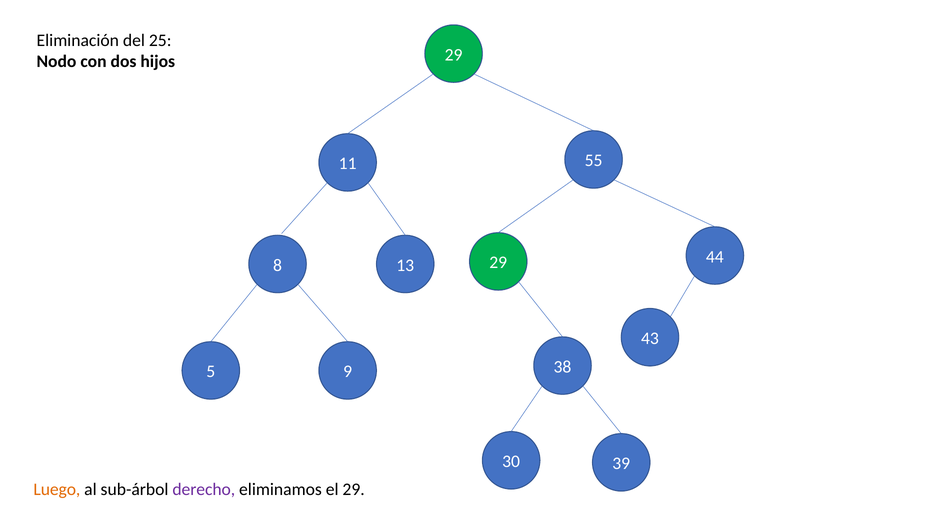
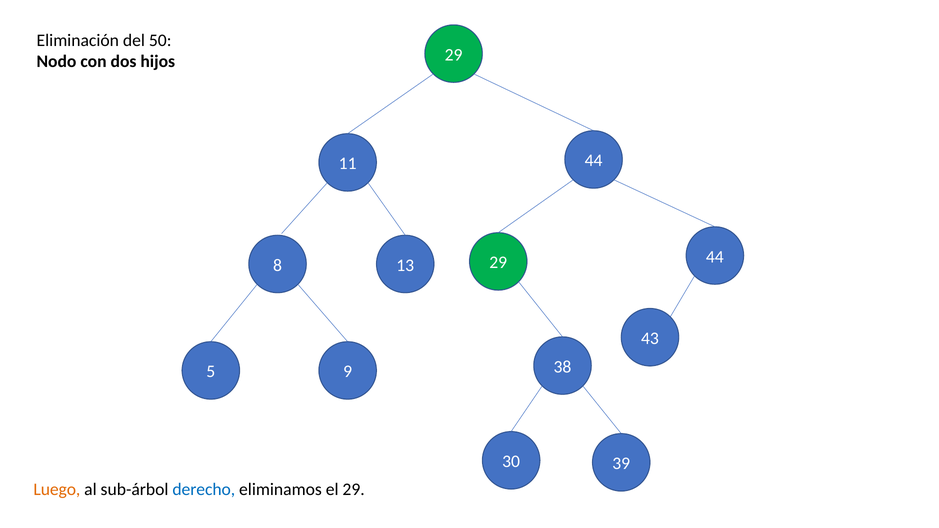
25: 25 -> 50
11 55: 55 -> 44
derecho colour: purple -> blue
